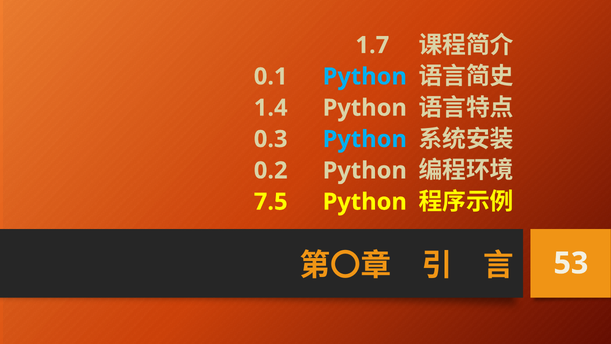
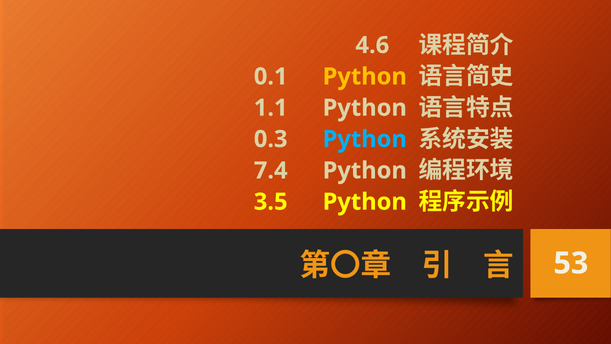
1.7: 1.7 -> 4.6
Python at (365, 76) colour: light blue -> yellow
1.4: 1.4 -> 1.1
0.2: 0.2 -> 7.4
7.5: 7.5 -> 3.5
